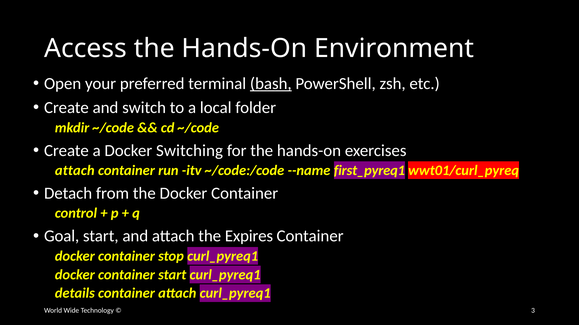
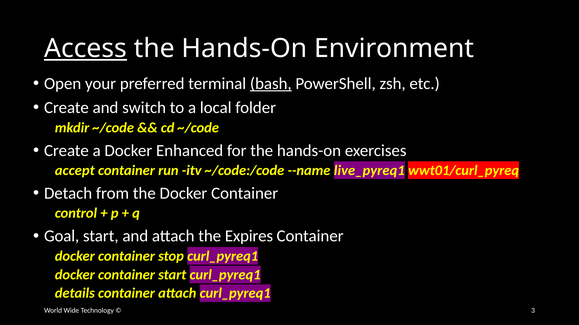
Access underline: none -> present
Switching: Switching -> Enhanced
attach at (75, 171): attach -> accept
first_pyreq1: first_pyreq1 -> live_pyreq1
